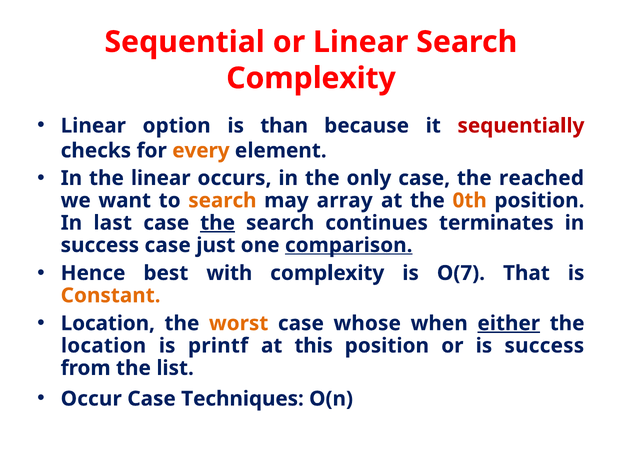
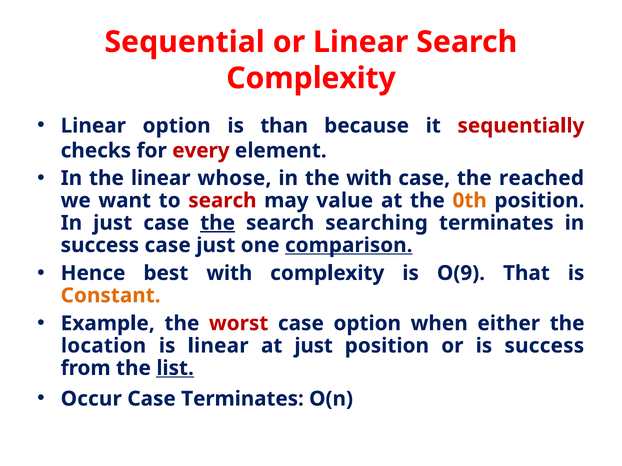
every colour: orange -> red
occurs: occurs -> whose
the only: only -> with
search at (222, 201) colour: orange -> red
array: array -> value
In last: last -> just
continues: continues -> searching
O(7: O(7 -> O(9
Location at (108, 324): Location -> Example
worst colour: orange -> red
case whose: whose -> option
either underline: present -> none
is printf: printf -> linear
at this: this -> just
list underline: none -> present
Case Techniques: Techniques -> Terminates
